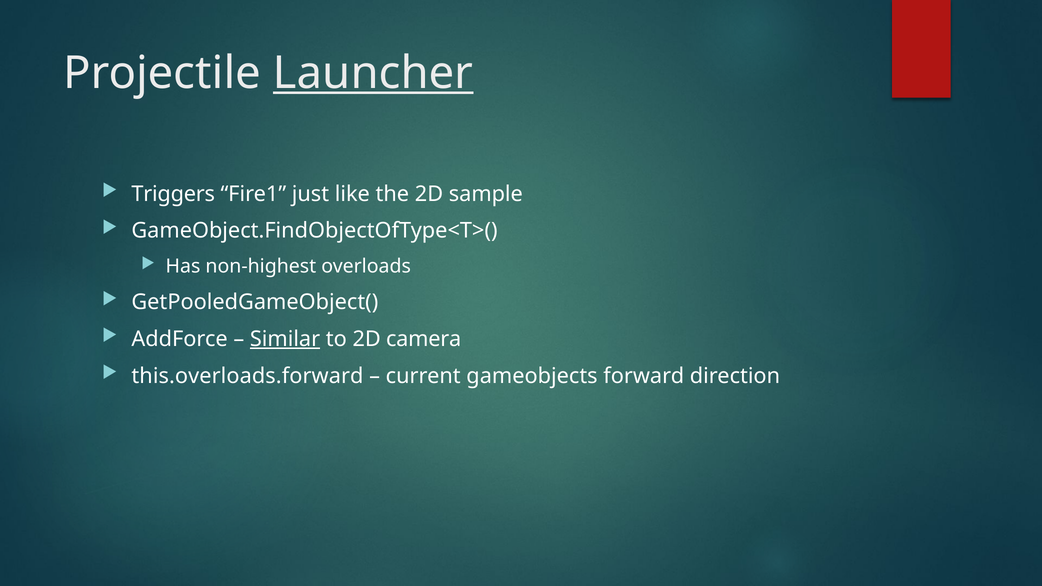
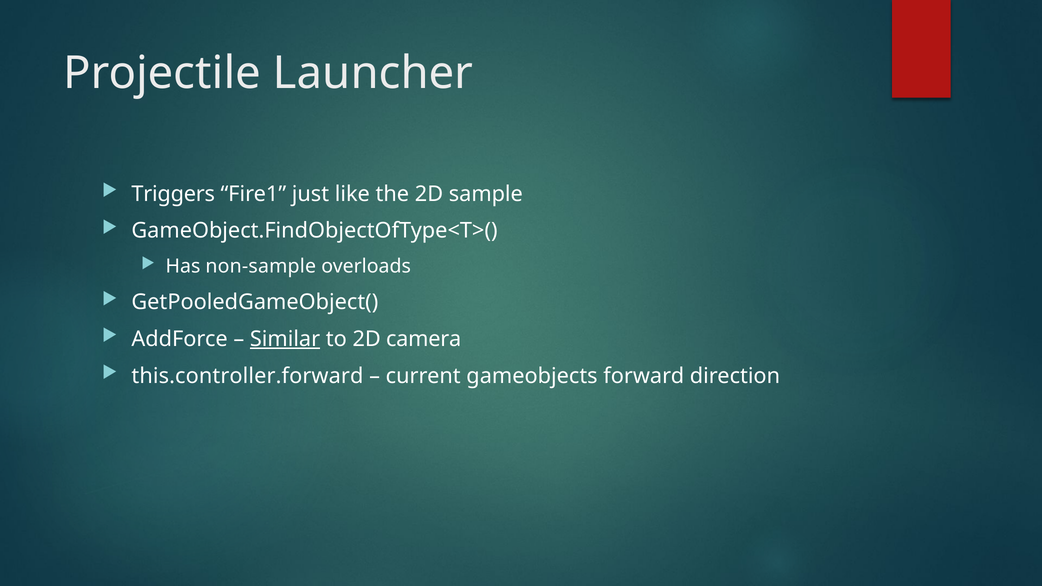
Launcher underline: present -> none
non-highest: non-highest -> non-sample
this.overloads.forward: this.overloads.forward -> this.controller.forward
